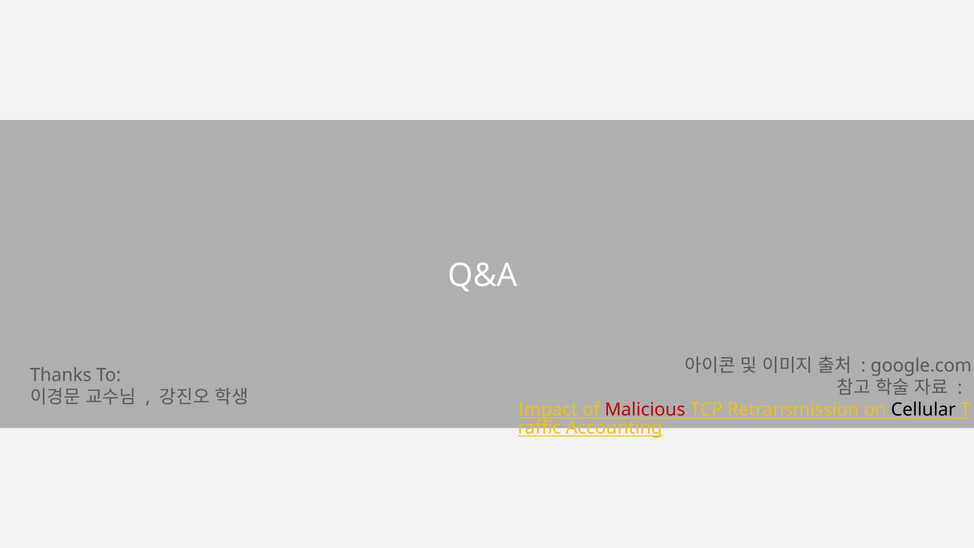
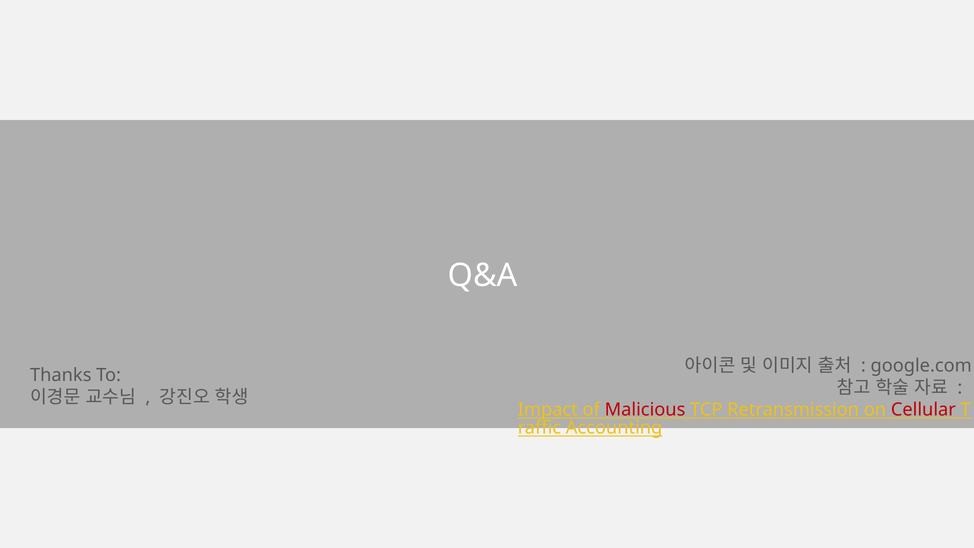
Cellular colour: black -> red
